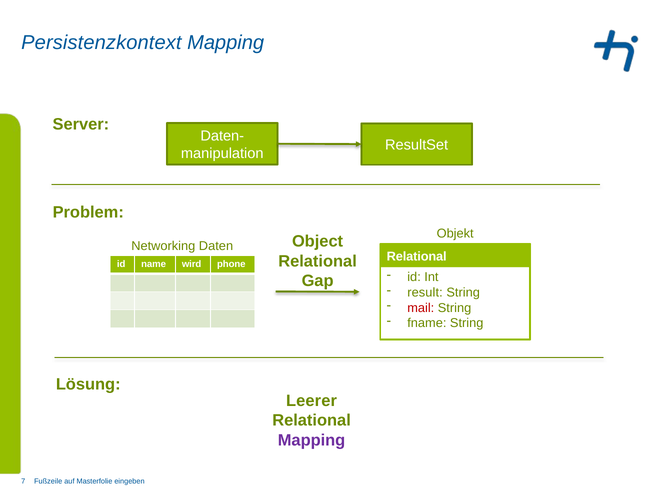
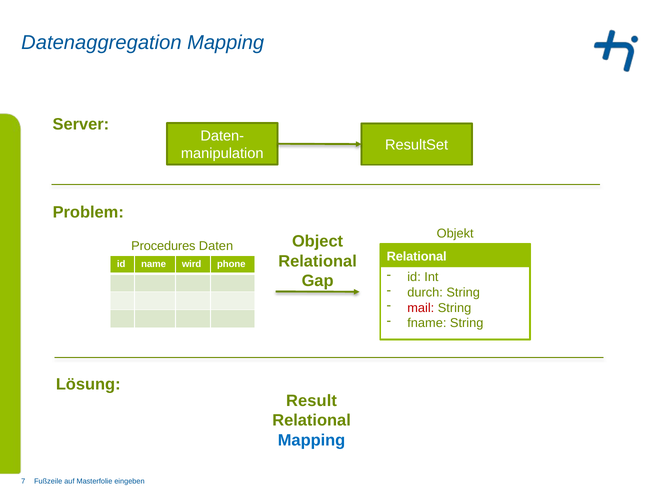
Persistenzkontext: Persistenzkontext -> Datenaggregation
Networking: Networking -> Procedures
result: result -> durch
Leerer: Leerer -> Result
Mapping at (312, 441) colour: purple -> blue
